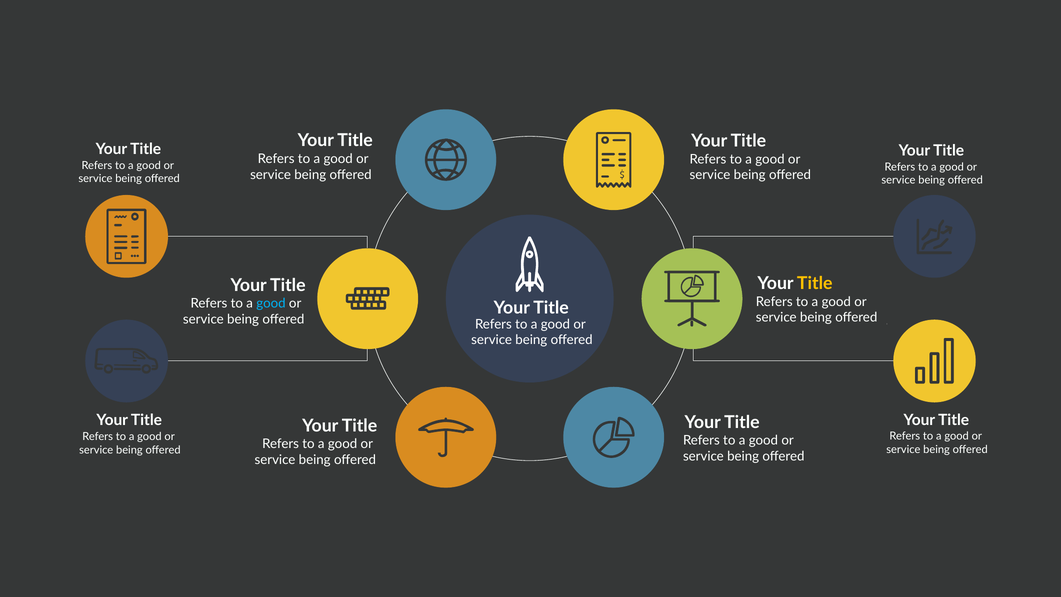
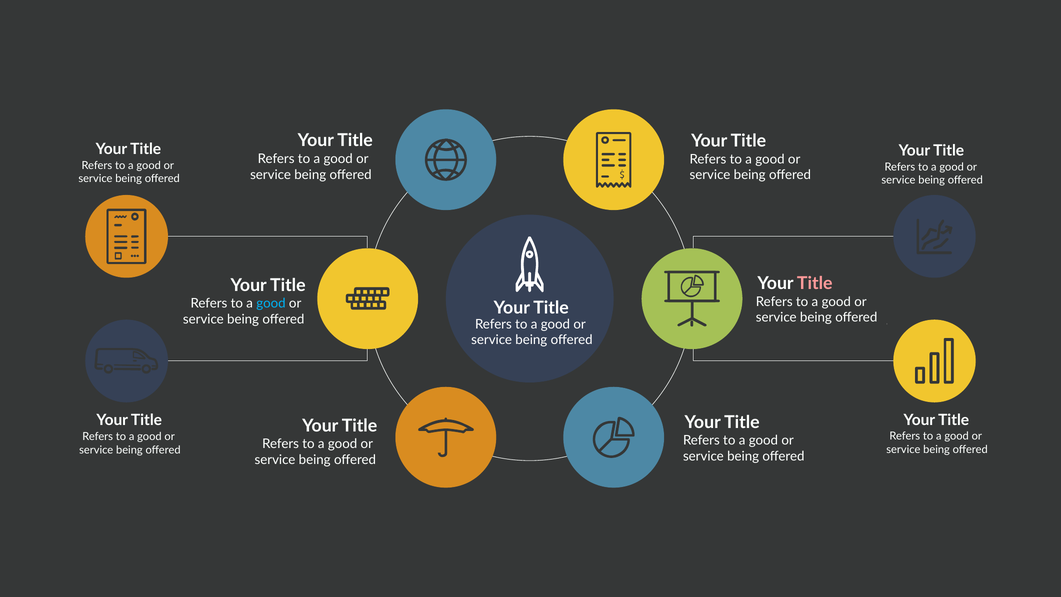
Title at (815, 283) colour: yellow -> pink
